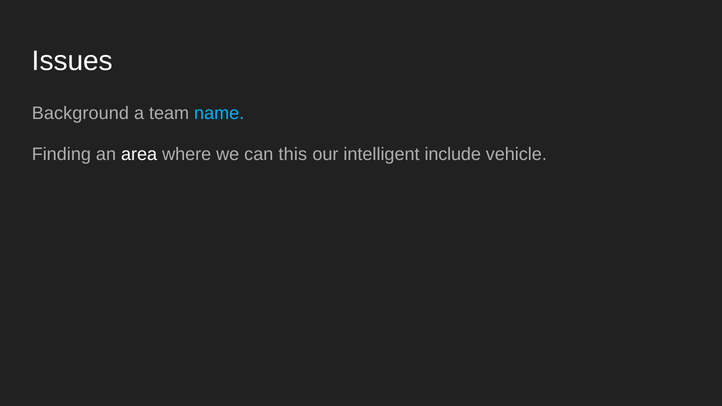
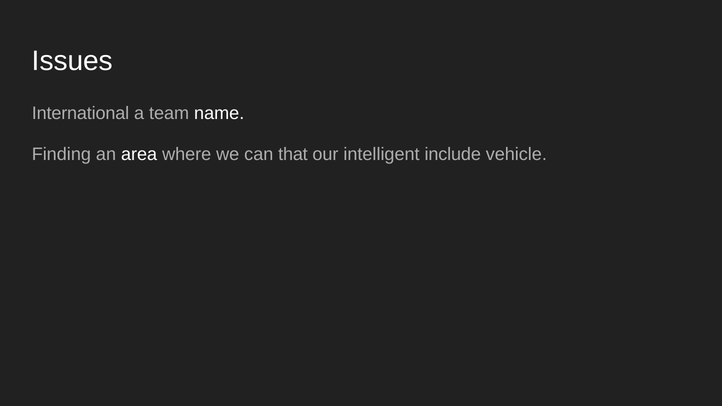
Background: Background -> International
name colour: light blue -> white
this: this -> that
